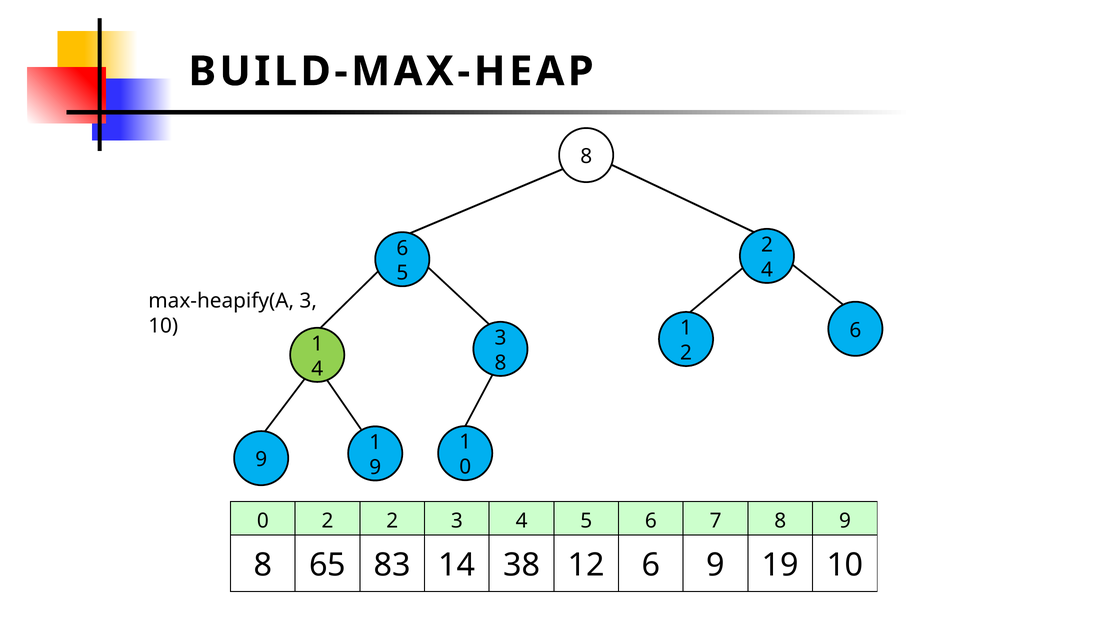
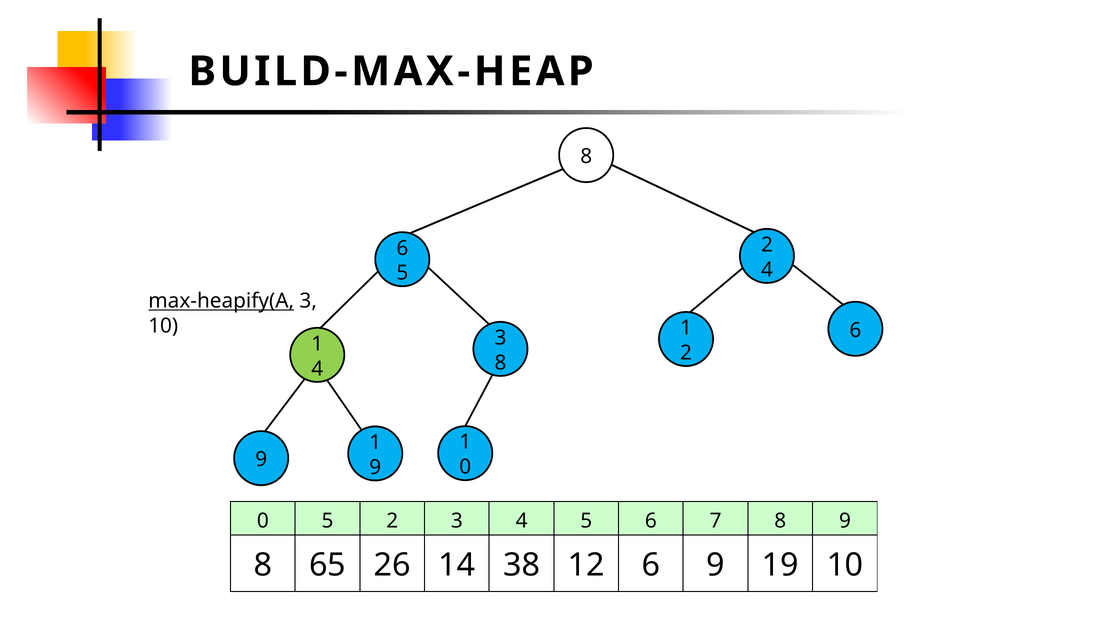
max-heapify(A underline: none -> present
0 2: 2 -> 5
83: 83 -> 26
